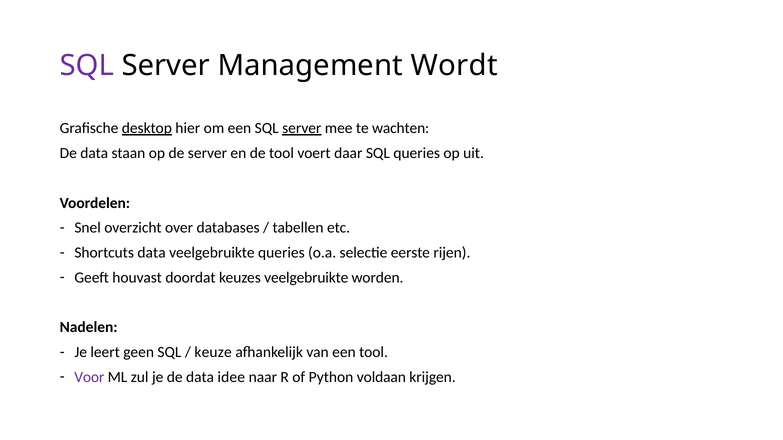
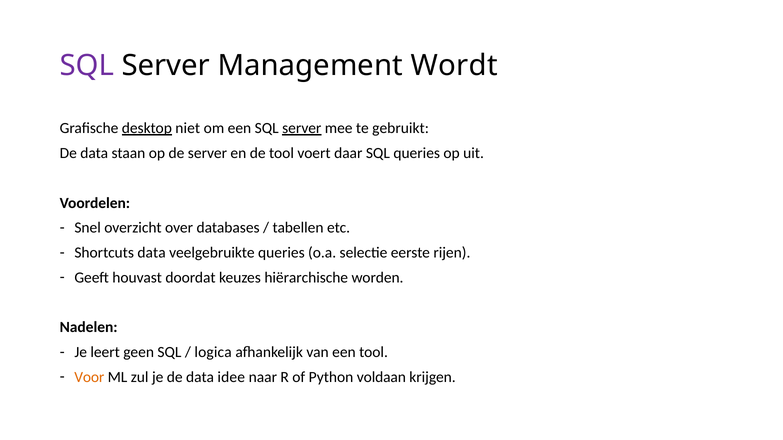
hier: hier -> niet
wachten: wachten -> gebruikt
keuzes veelgebruikte: veelgebruikte -> hiërarchische
keuze: keuze -> logica
Voor colour: purple -> orange
